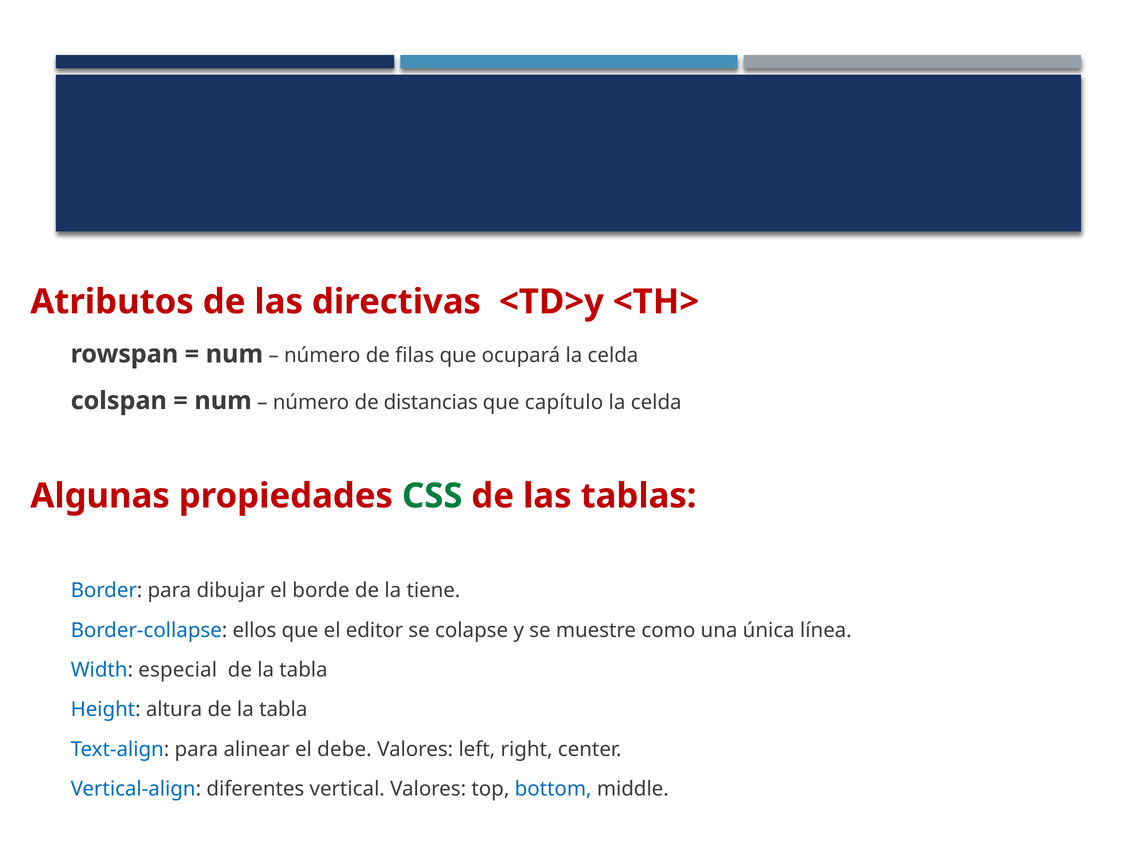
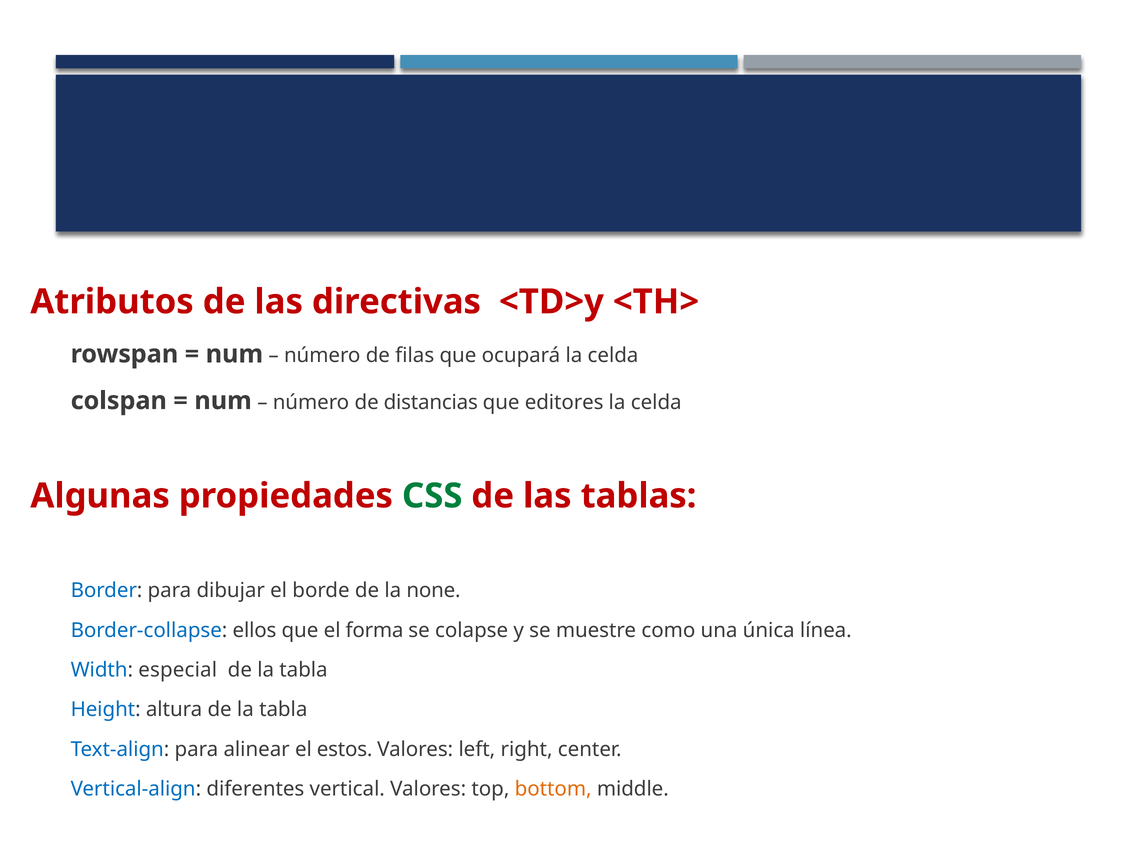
capítulo: capítulo -> editores
tiene: tiene -> none
editor: editor -> forma
debe: debe -> estos
bottom colour: blue -> orange
